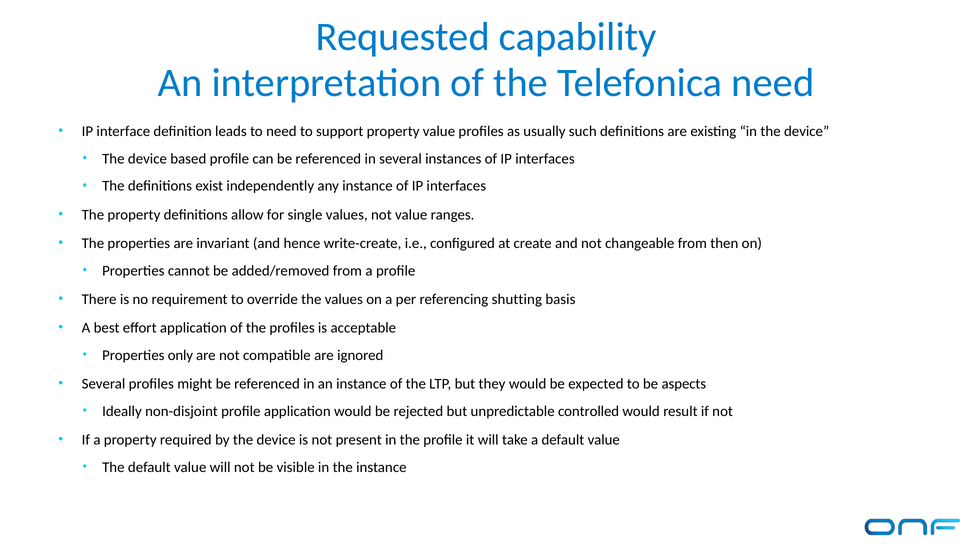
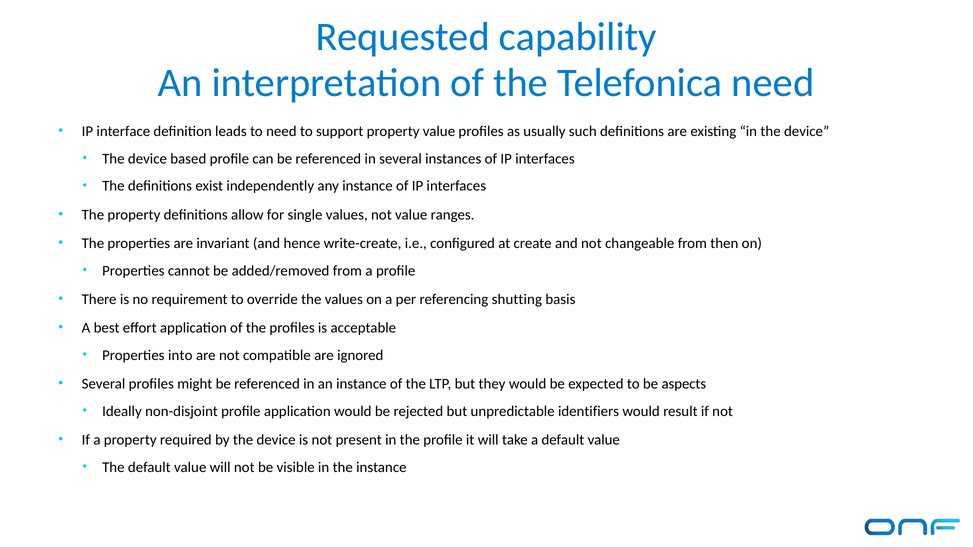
only: only -> into
controlled: controlled -> identifiers
